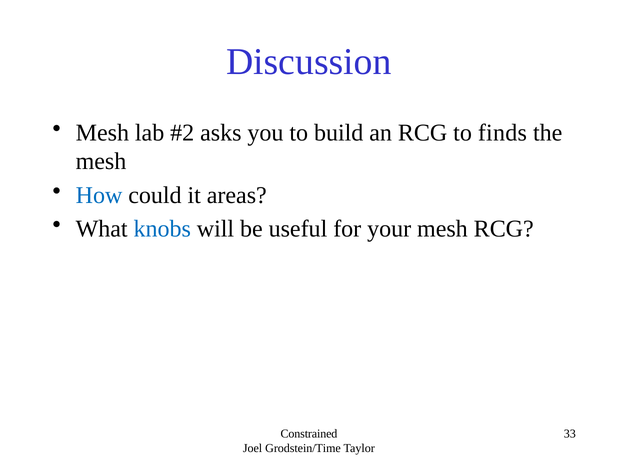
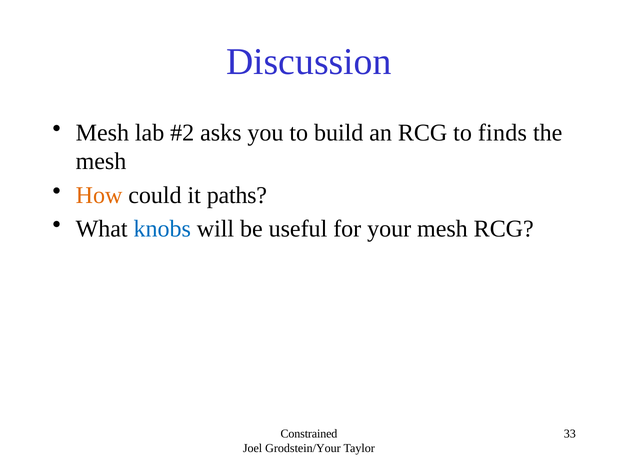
How colour: blue -> orange
areas: areas -> paths
Grodstein/Time: Grodstein/Time -> Grodstein/Your
